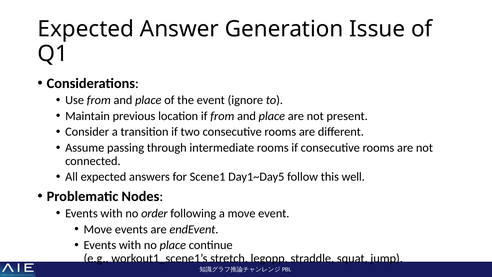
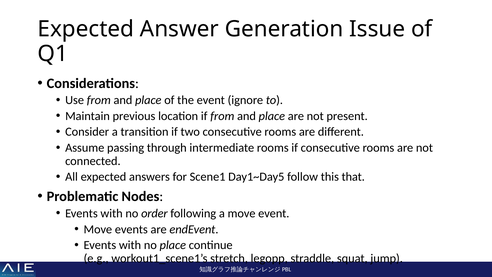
well: well -> that
